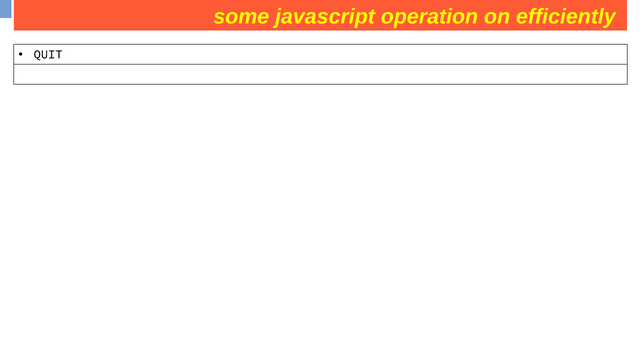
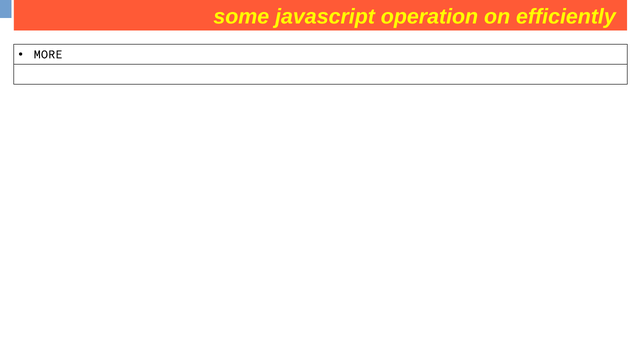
QUIT: QUIT -> MORE
